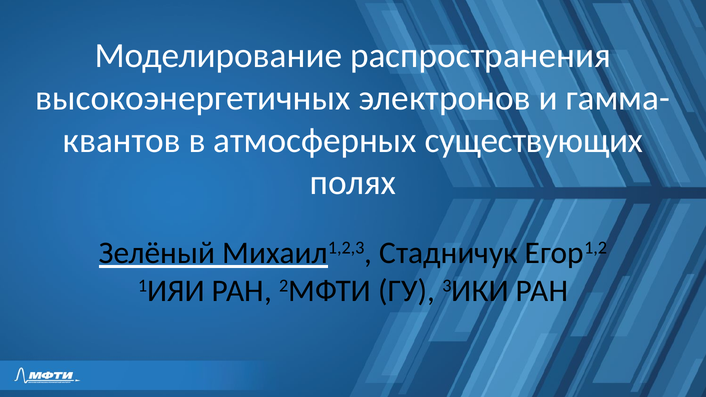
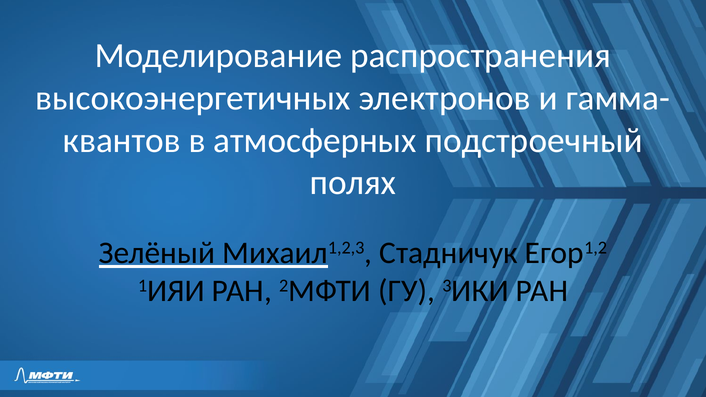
существующих: существующих -> подстроечный
